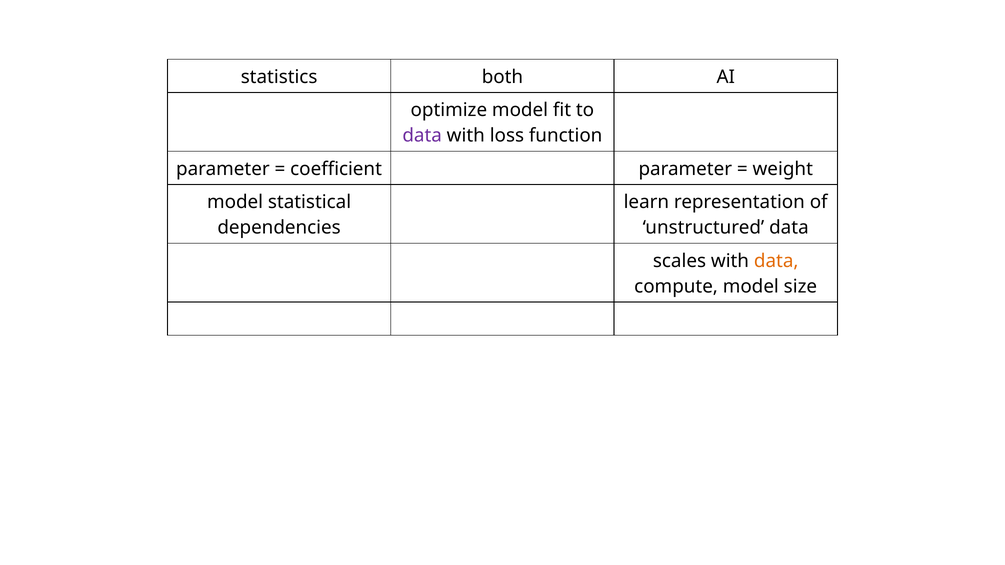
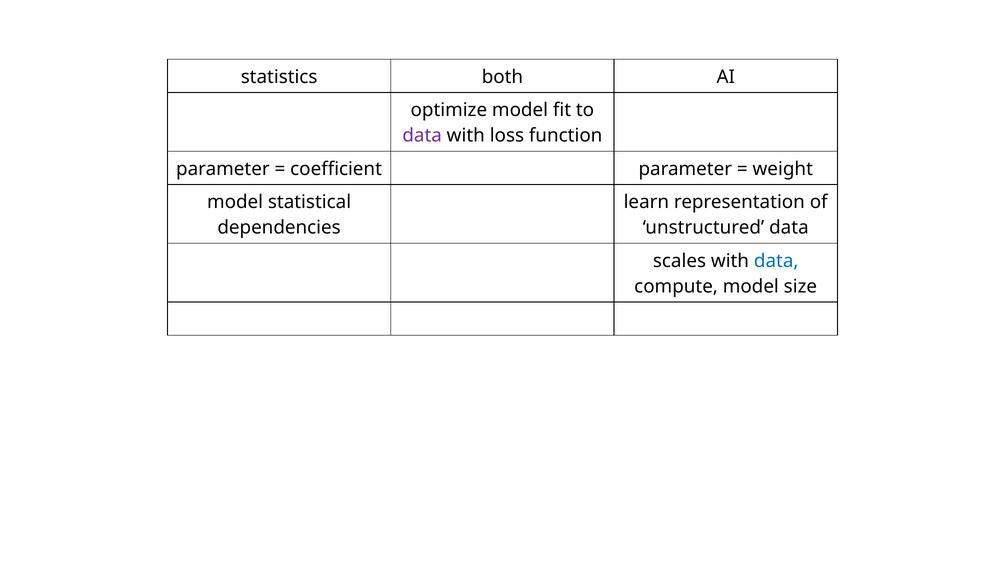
data at (776, 261) colour: orange -> blue
